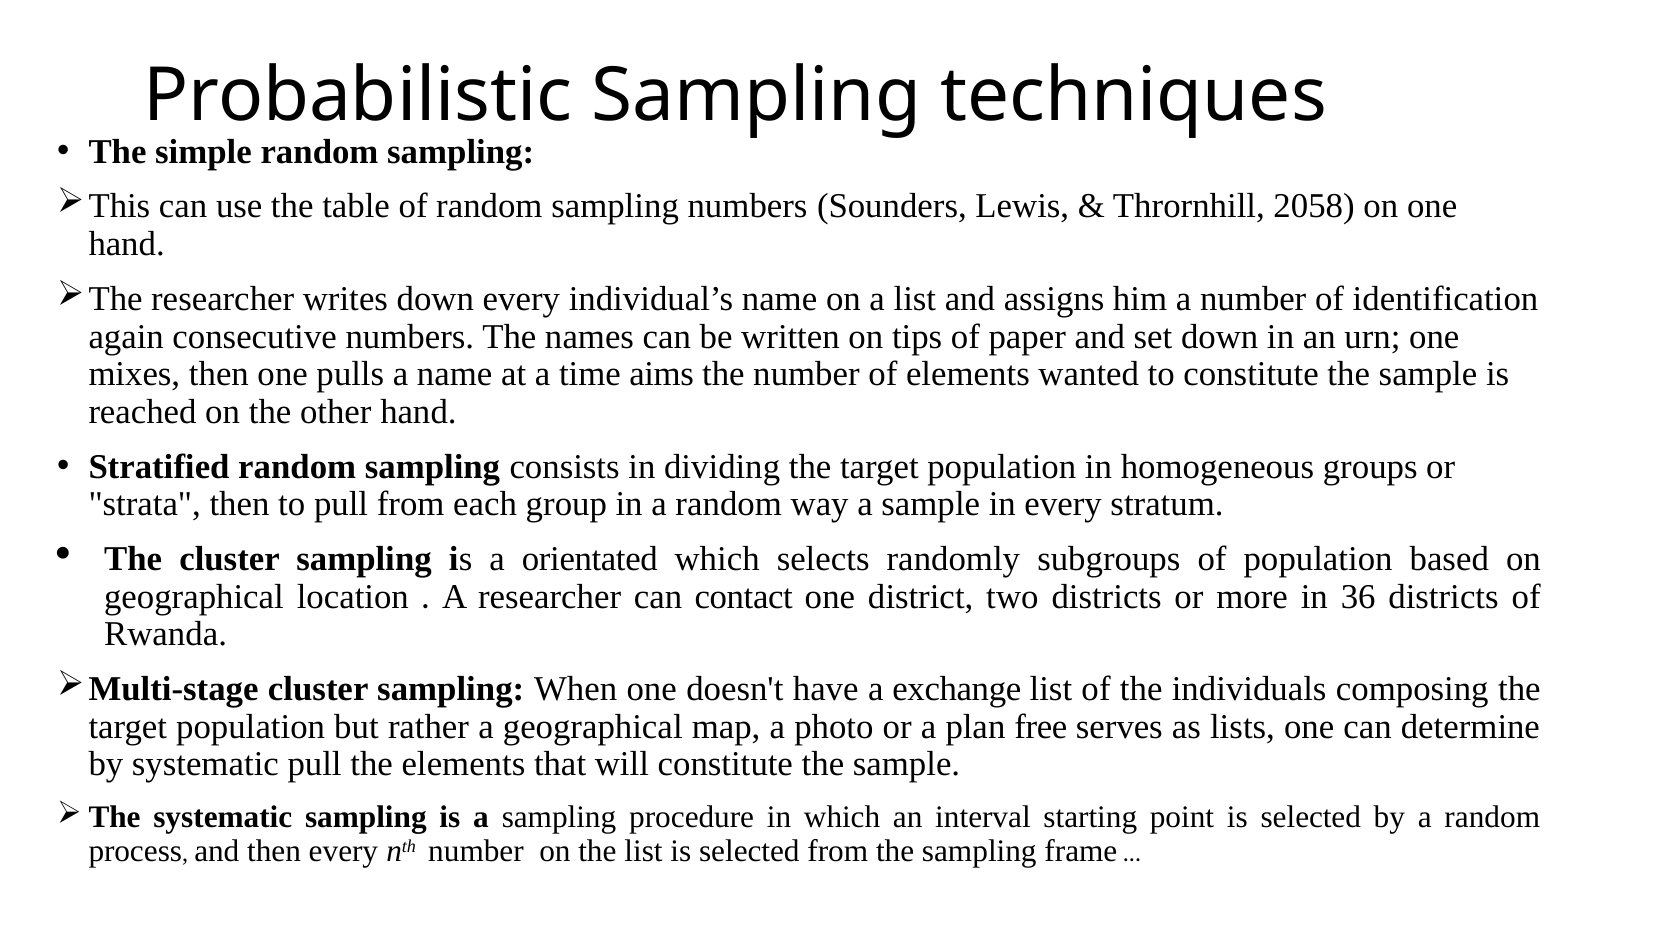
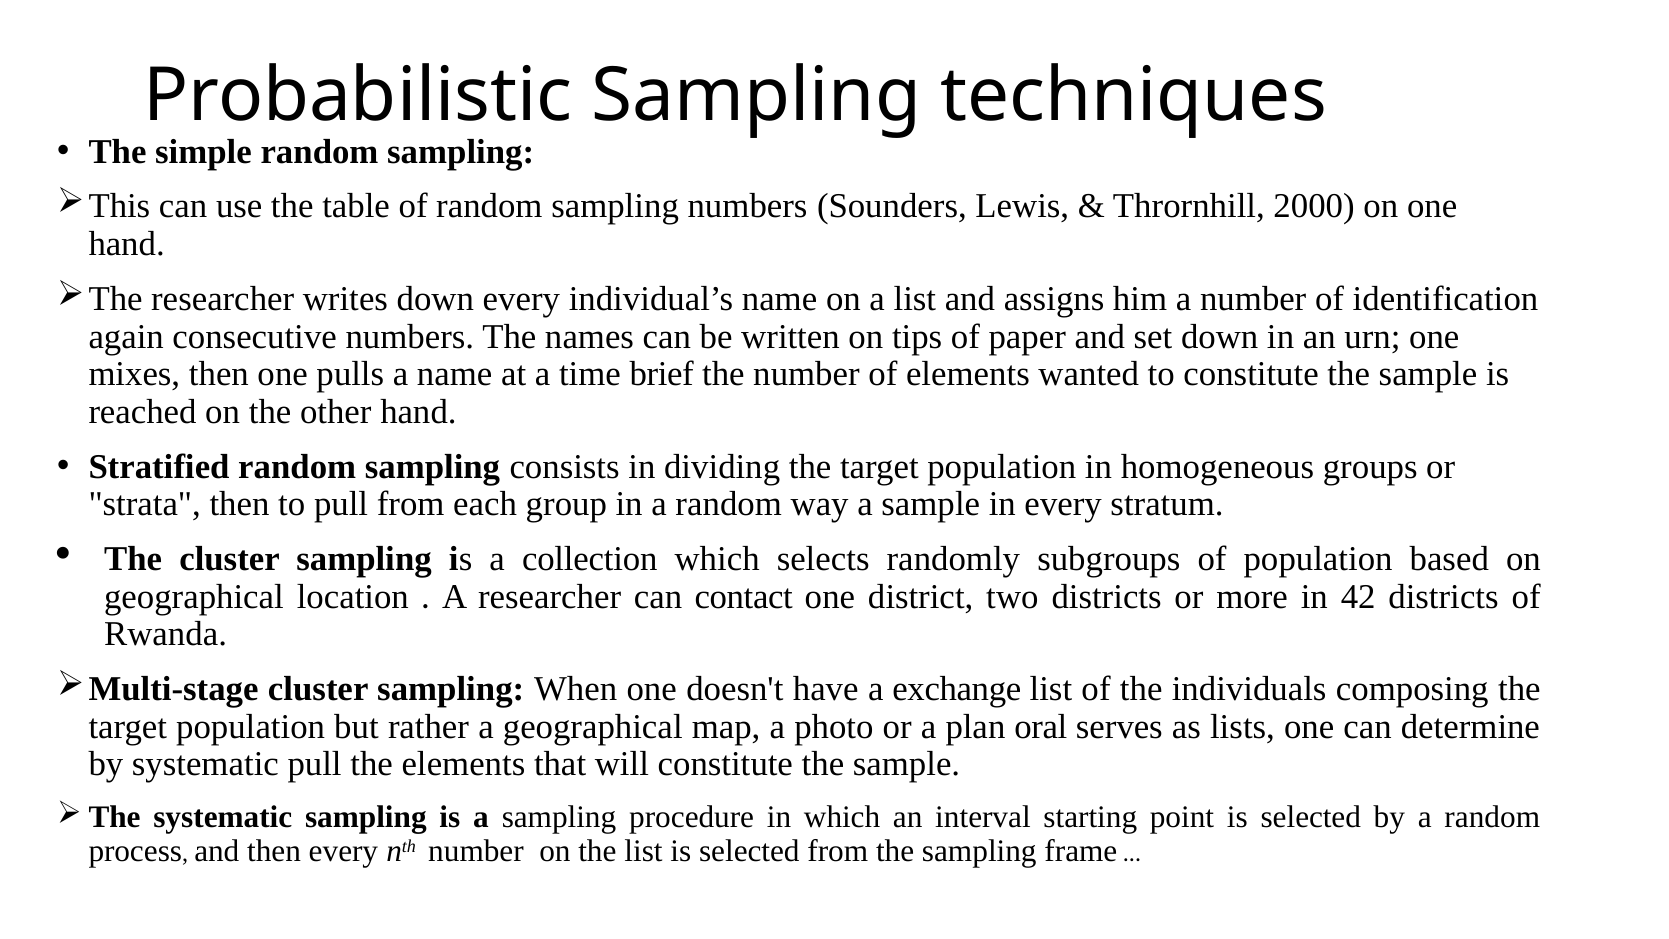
2058: 2058 -> 2000
aims: aims -> brief
orientated: orientated -> collection
36: 36 -> 42
free: free -> oral
